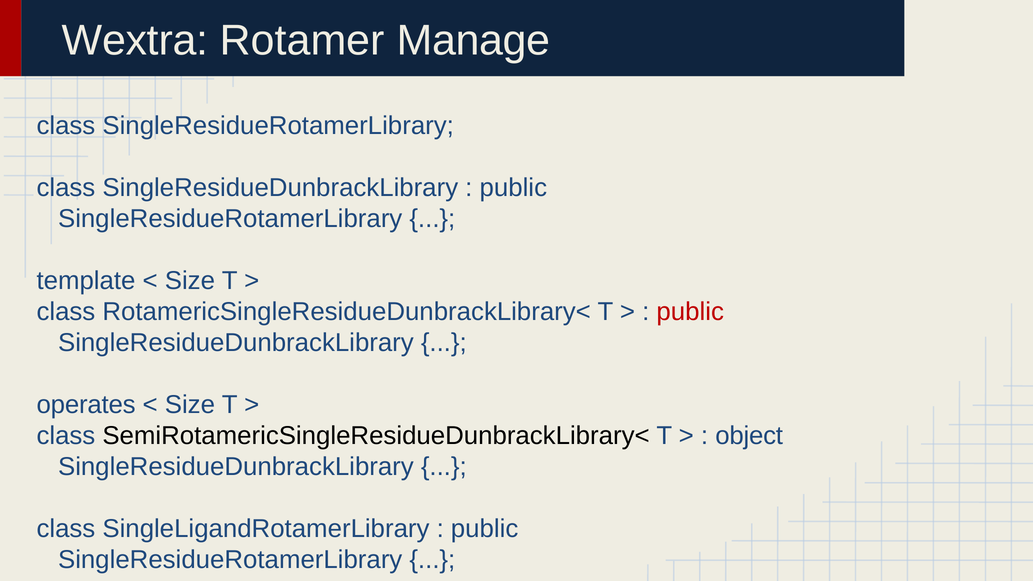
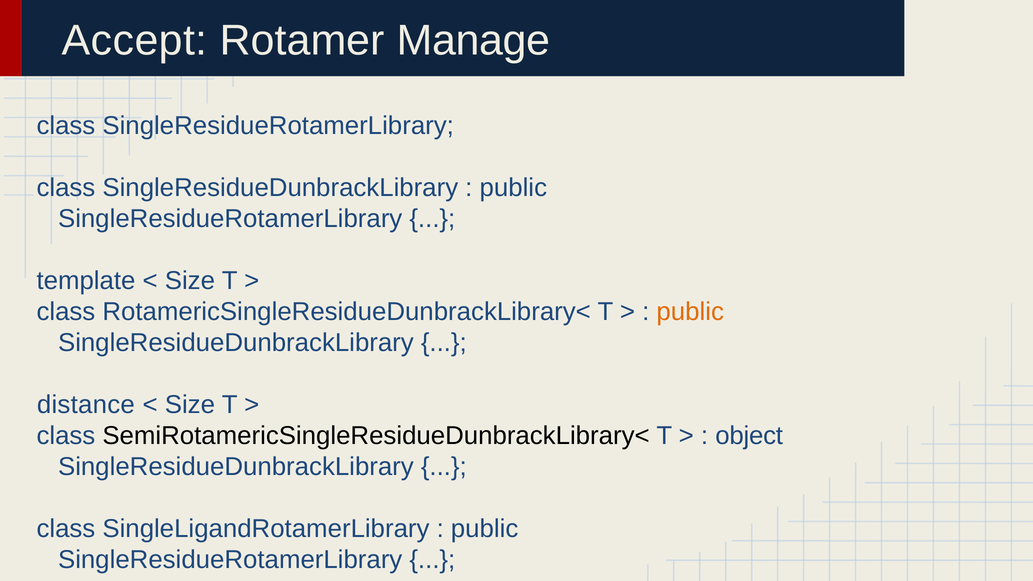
Wextra: Wextra -> Accept
public at (690, 312) colour: red -> orange
operates: operates -> distance
